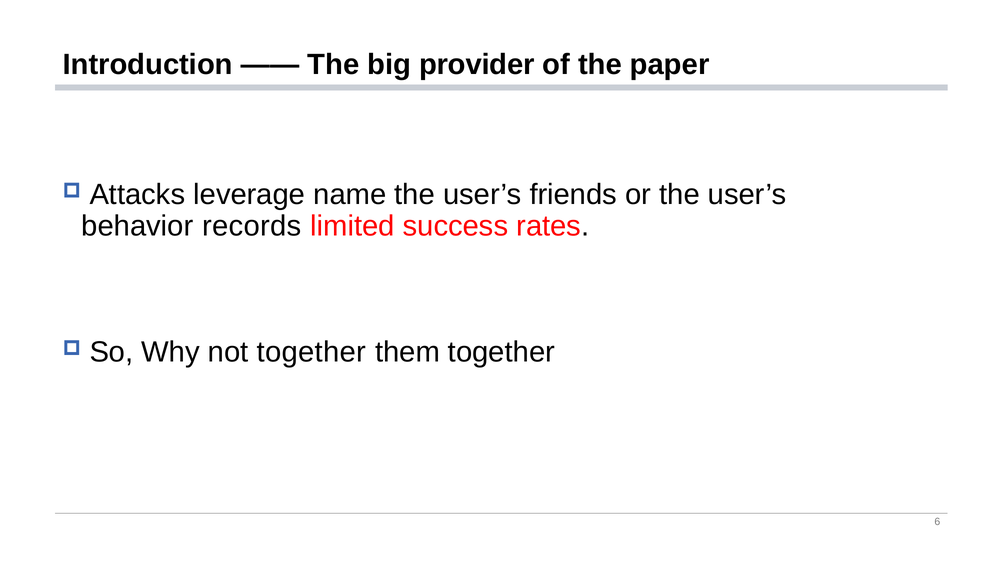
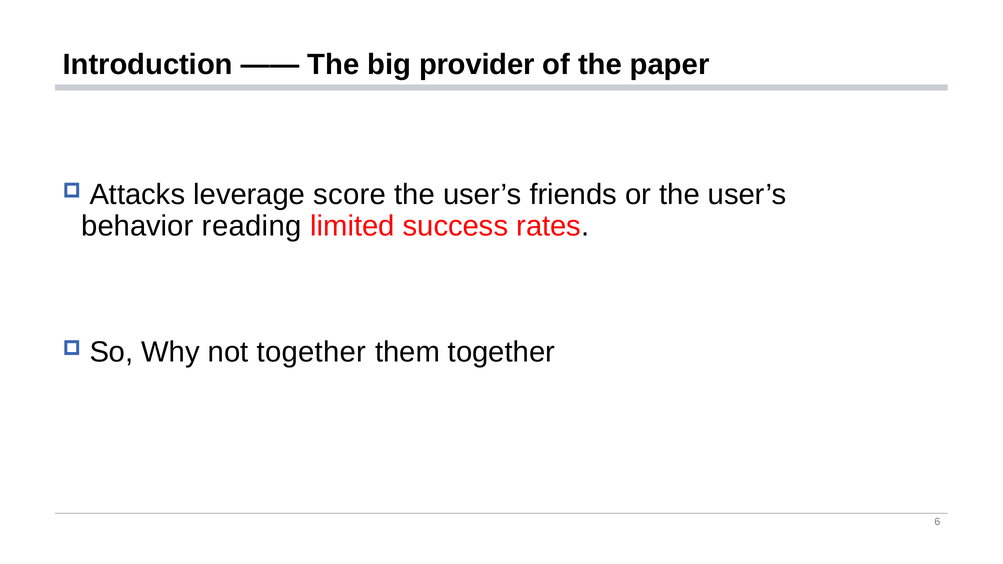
name: name -> score
records: records -> reading
